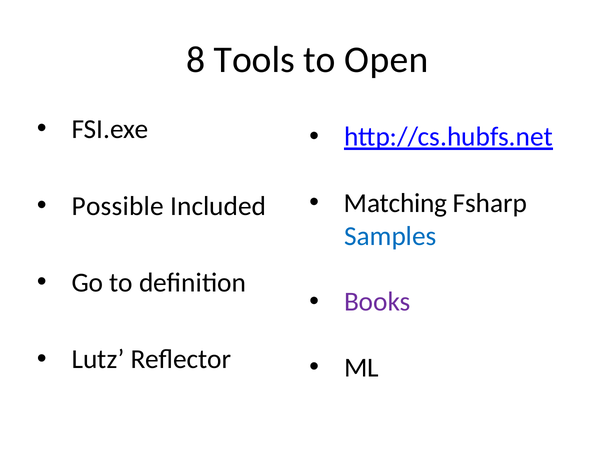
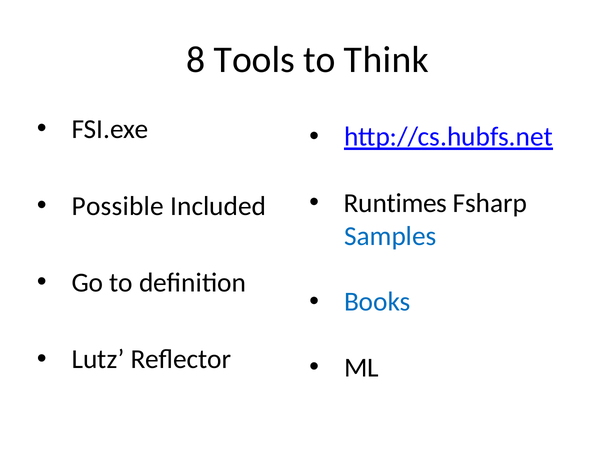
Open: Open -> Think
Matching: Matching -> Runtimes
Books colour: purple -> blue
